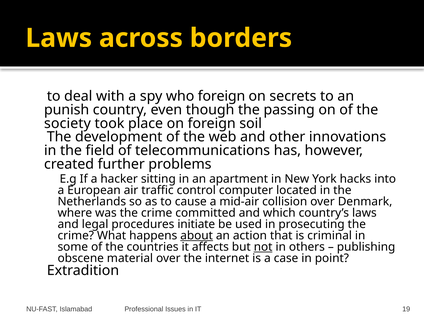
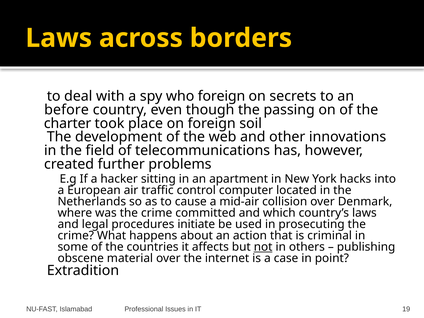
punish: punish -> before
society: society -> charter
about underline: present -> none
